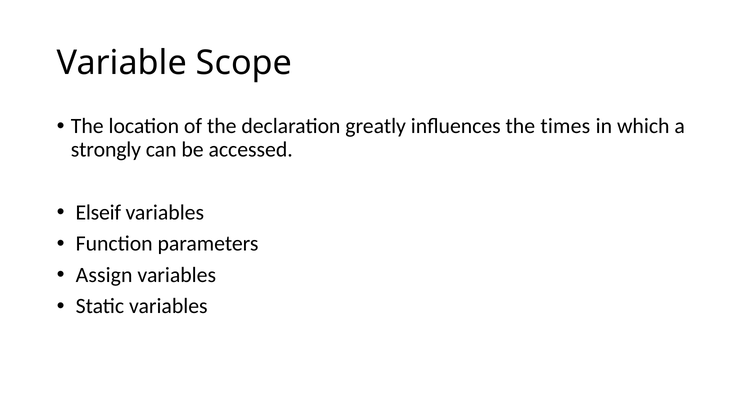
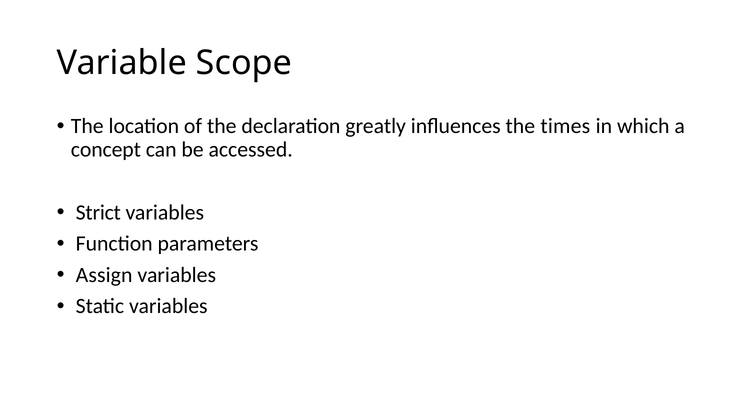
strongly: strongly -> concept
Elseif: Elseif -> Strict
